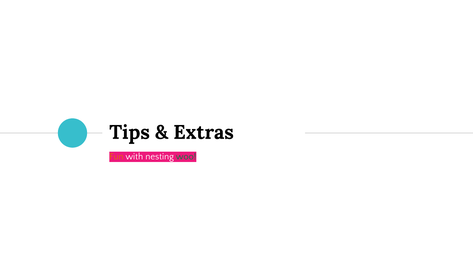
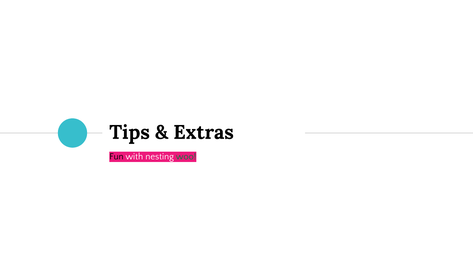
Fun colour: orange -> black
